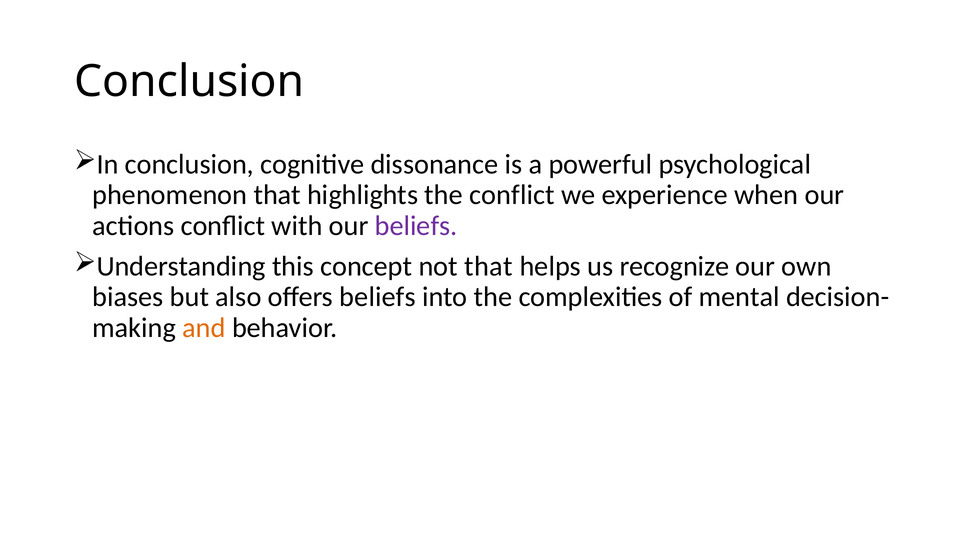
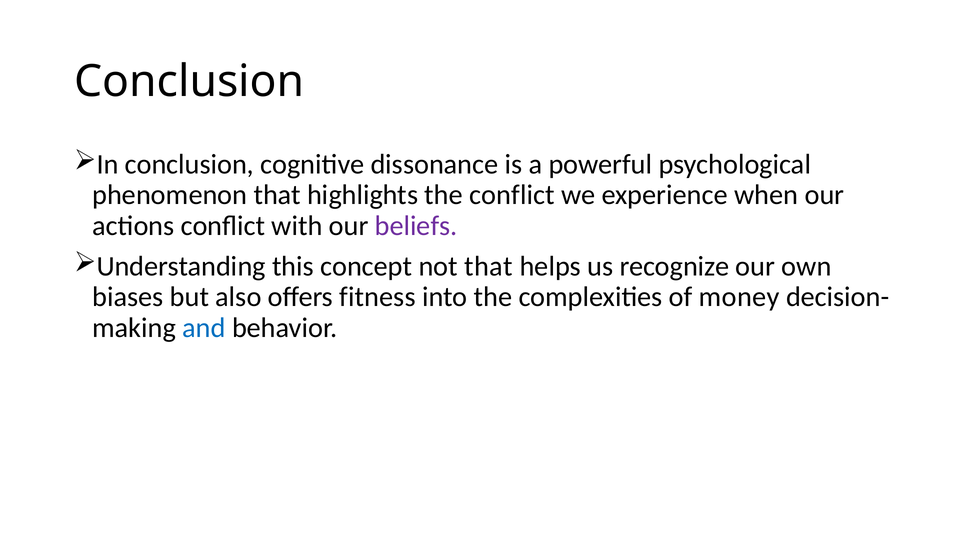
offers beliefs: beliefs -> fitness
mental: mental -> money
and colour: orange -> blue
